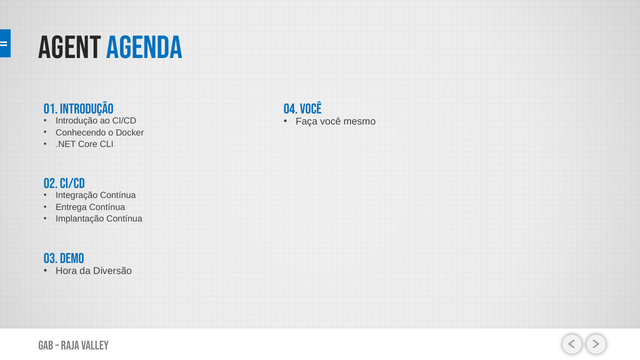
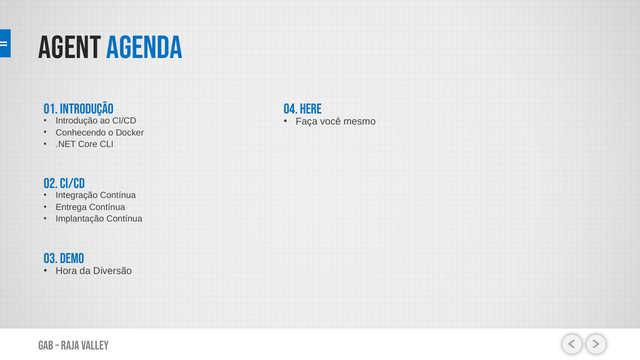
04 VOCÊ: VOCÊ -> HERE
